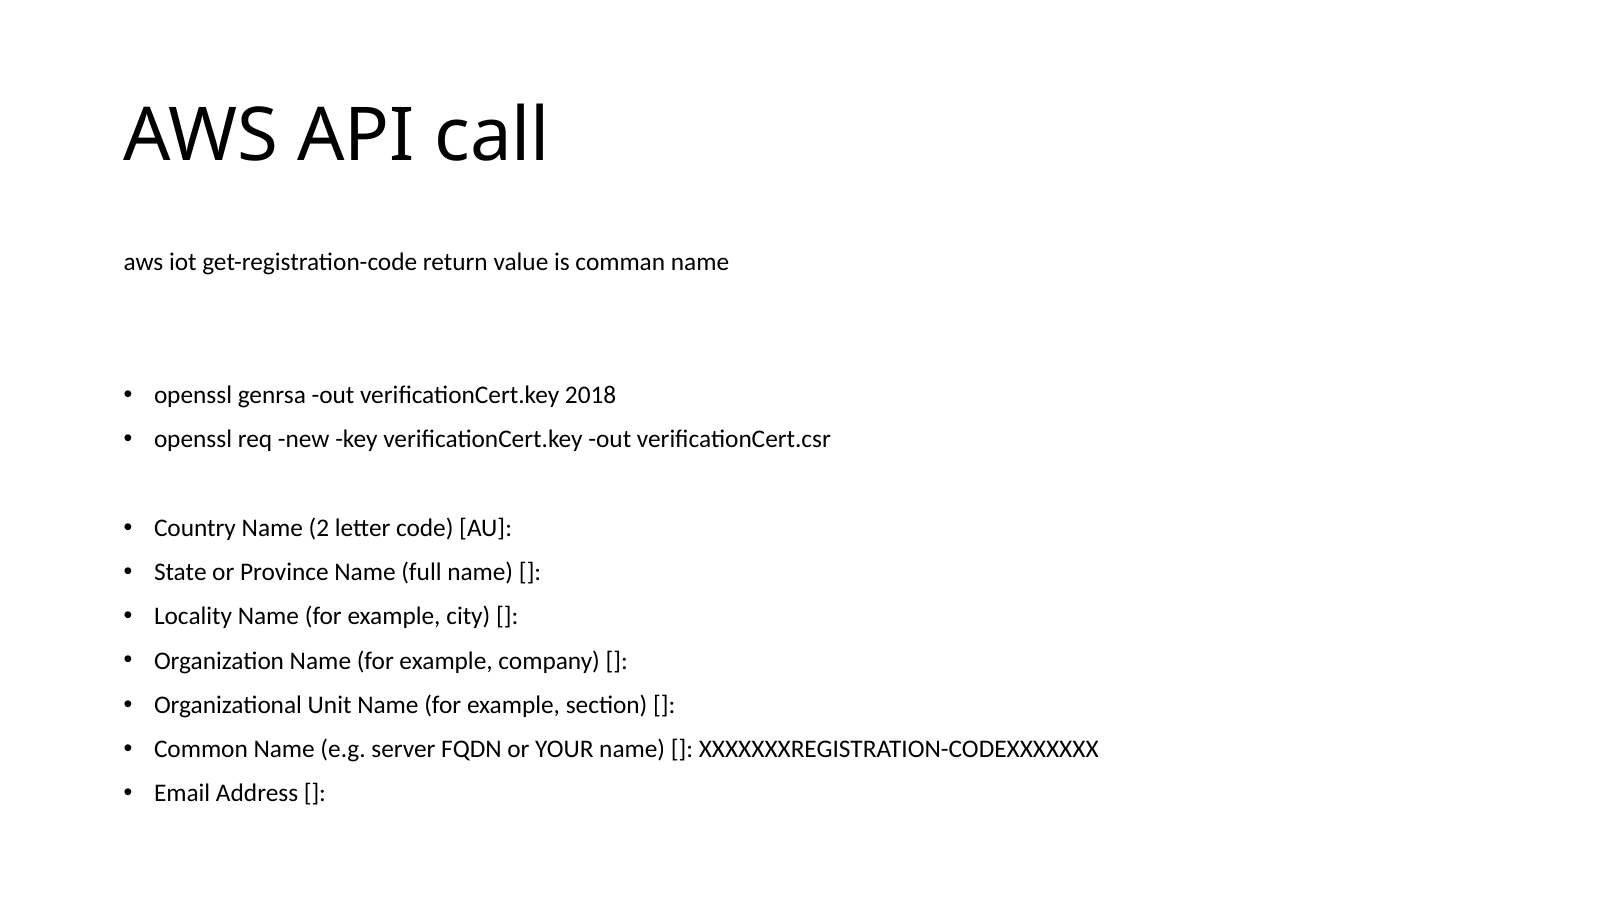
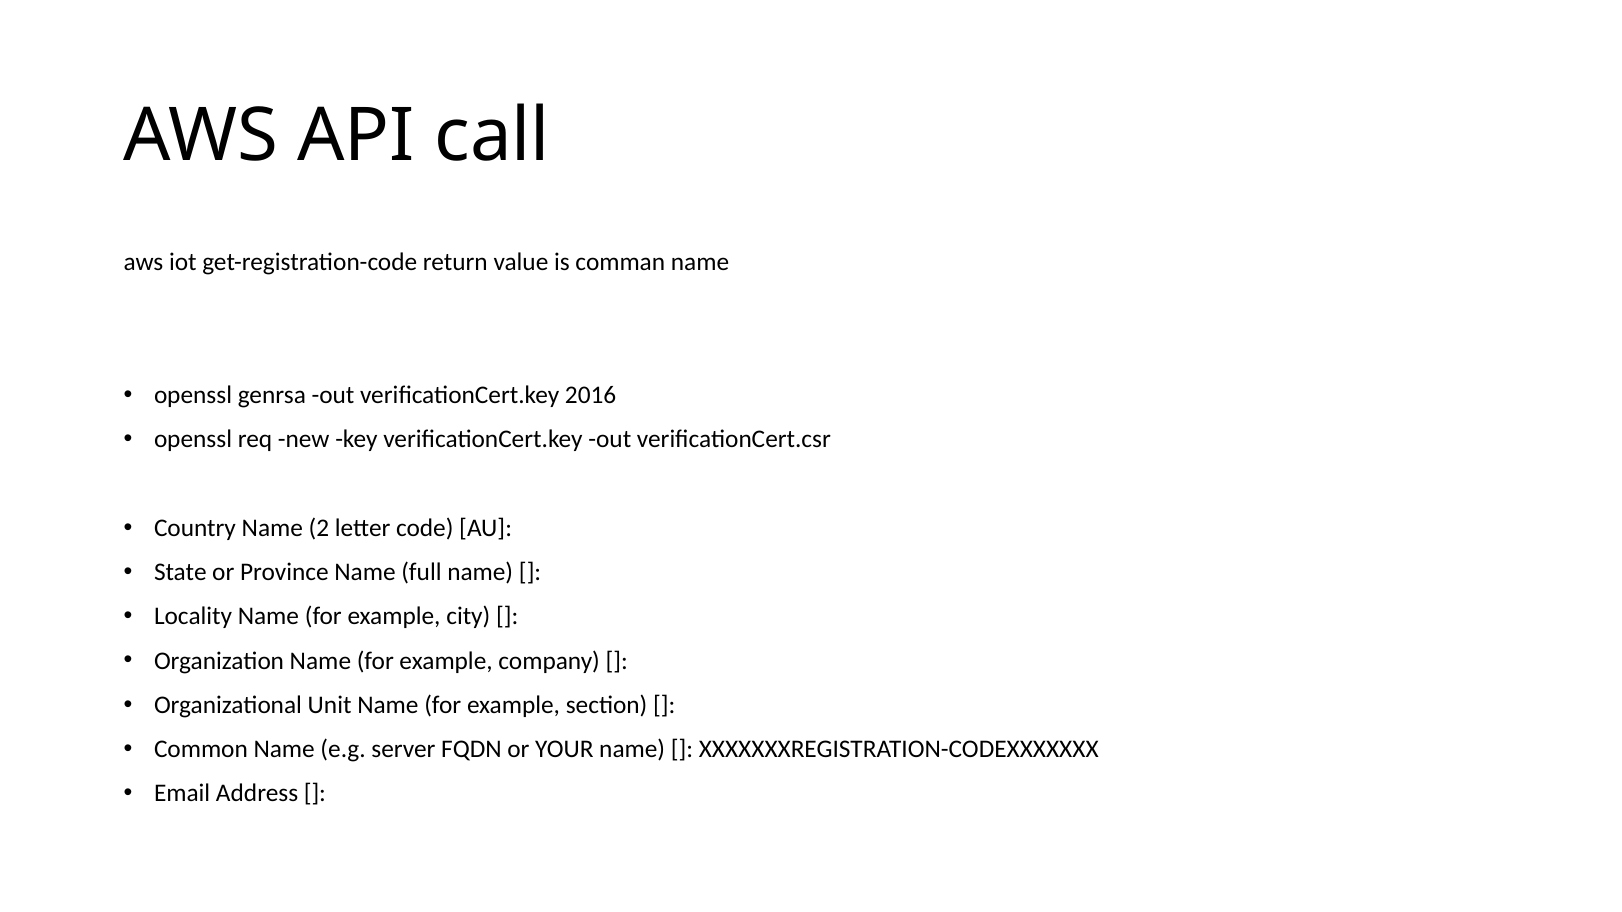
2018: 2018 -> 2016
